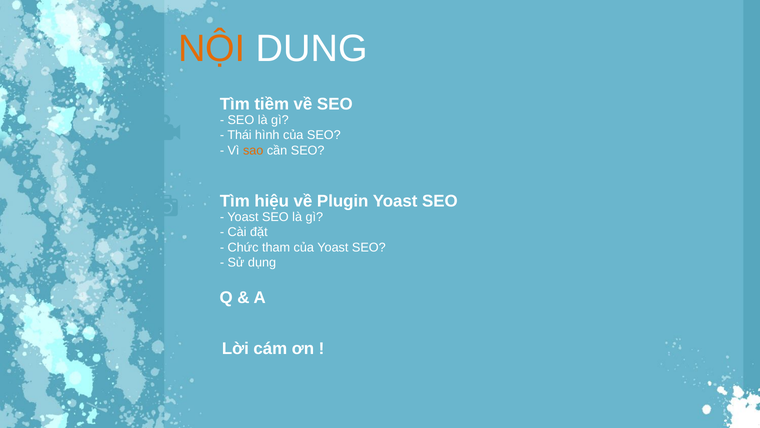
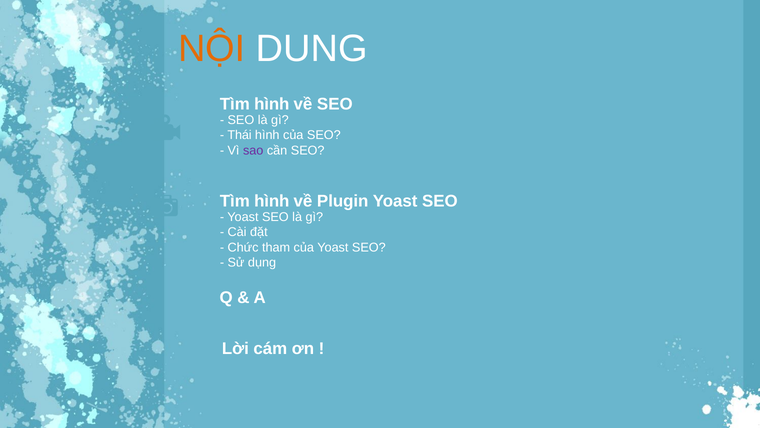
tiềm at (272, 104): tiềm -> hình
sao colour: orange -> purple
hiệu at (272, 201): hiệu -> hình
